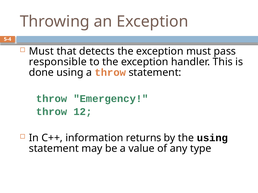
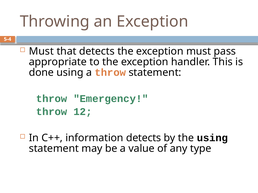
responsible: responsible -> appropriate
information returns: returns -> detects
